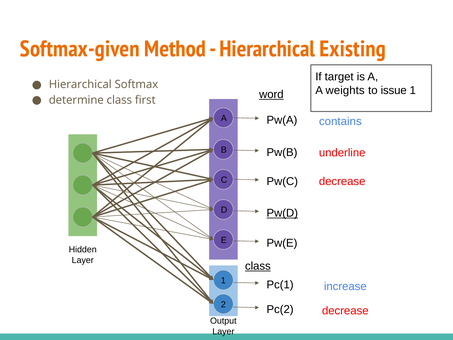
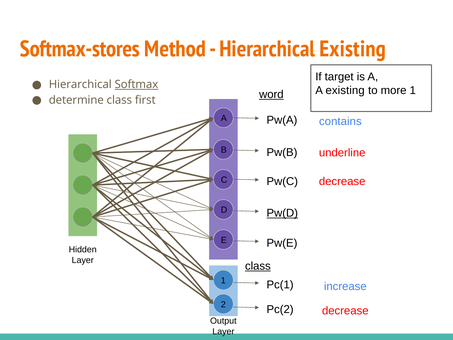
Softmax-given: Softmax-given -> Softmax-stores
Softmax underline: none -> present
A weights: weights -> existing
issue: issue -> more
